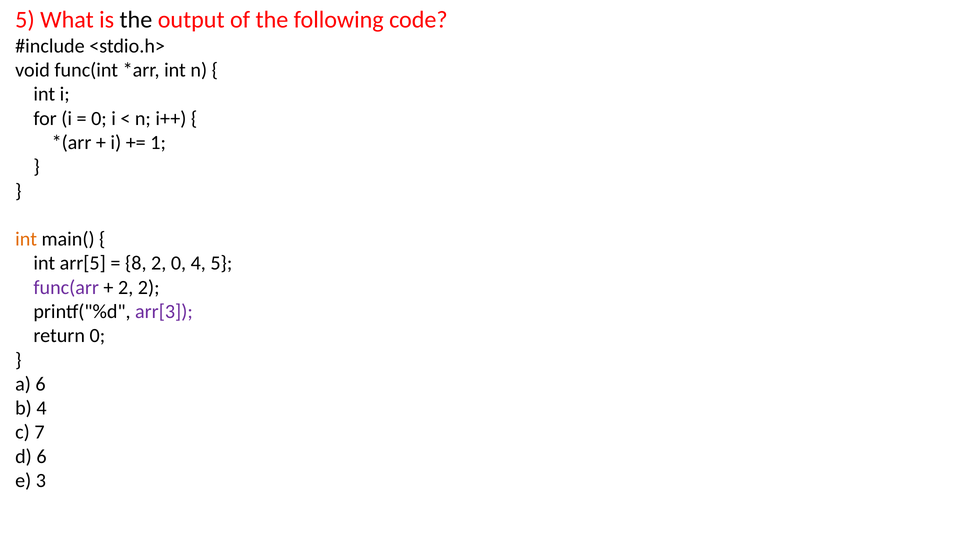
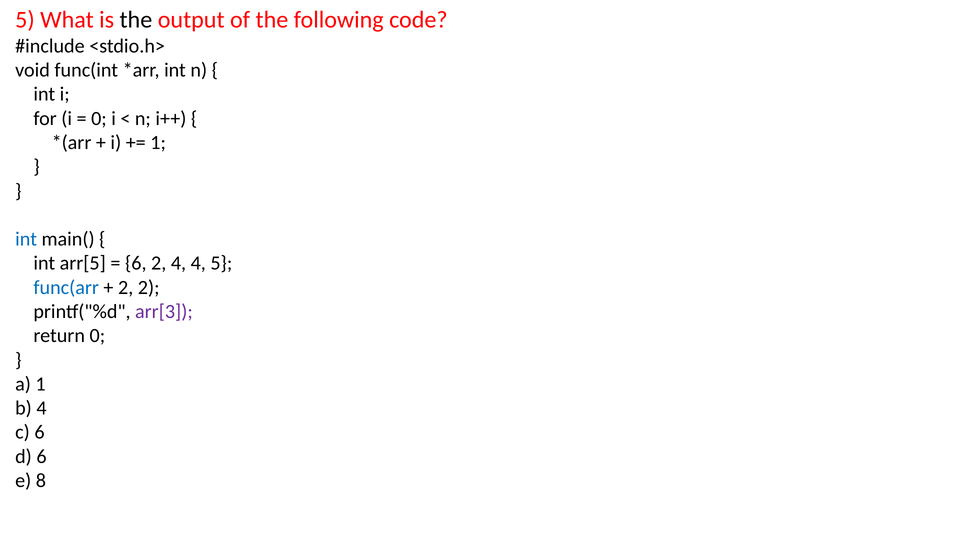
int at (26, 239) colour: orange -> blue
8 at (136, 263): 8 -> 6
2 0: 0 -> 4
func(arr colour: purple -> blue
a 6: 6 -> 1
c 7: 7 -> 6
3: 3 -> 8
